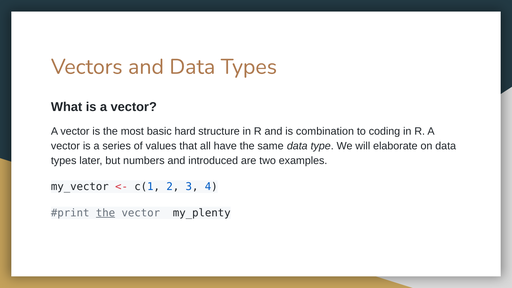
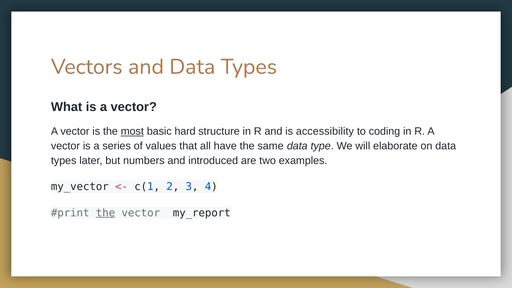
most underline: none -> present
combination: combination -> accessibility
my_plenty: my_plenty -> my_report
